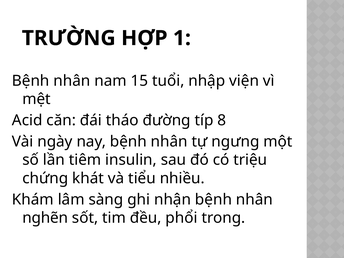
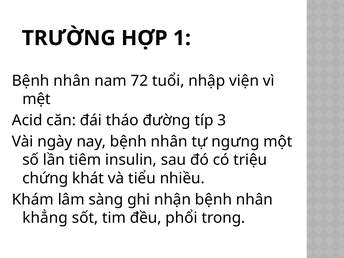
15: 15 -> 72
8: 8 -> 3
nghẽn: nghẽn -> khẳng
